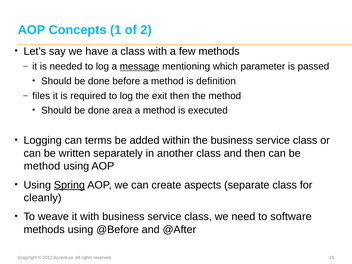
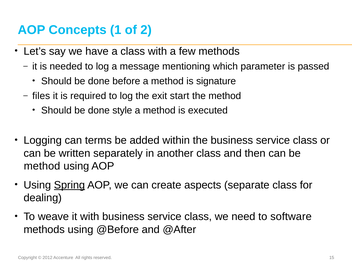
message underline: present -> none
definition: definition -> signature
exit then: then -> start
area: area -> style
cleanly: cleanly -> dealing
